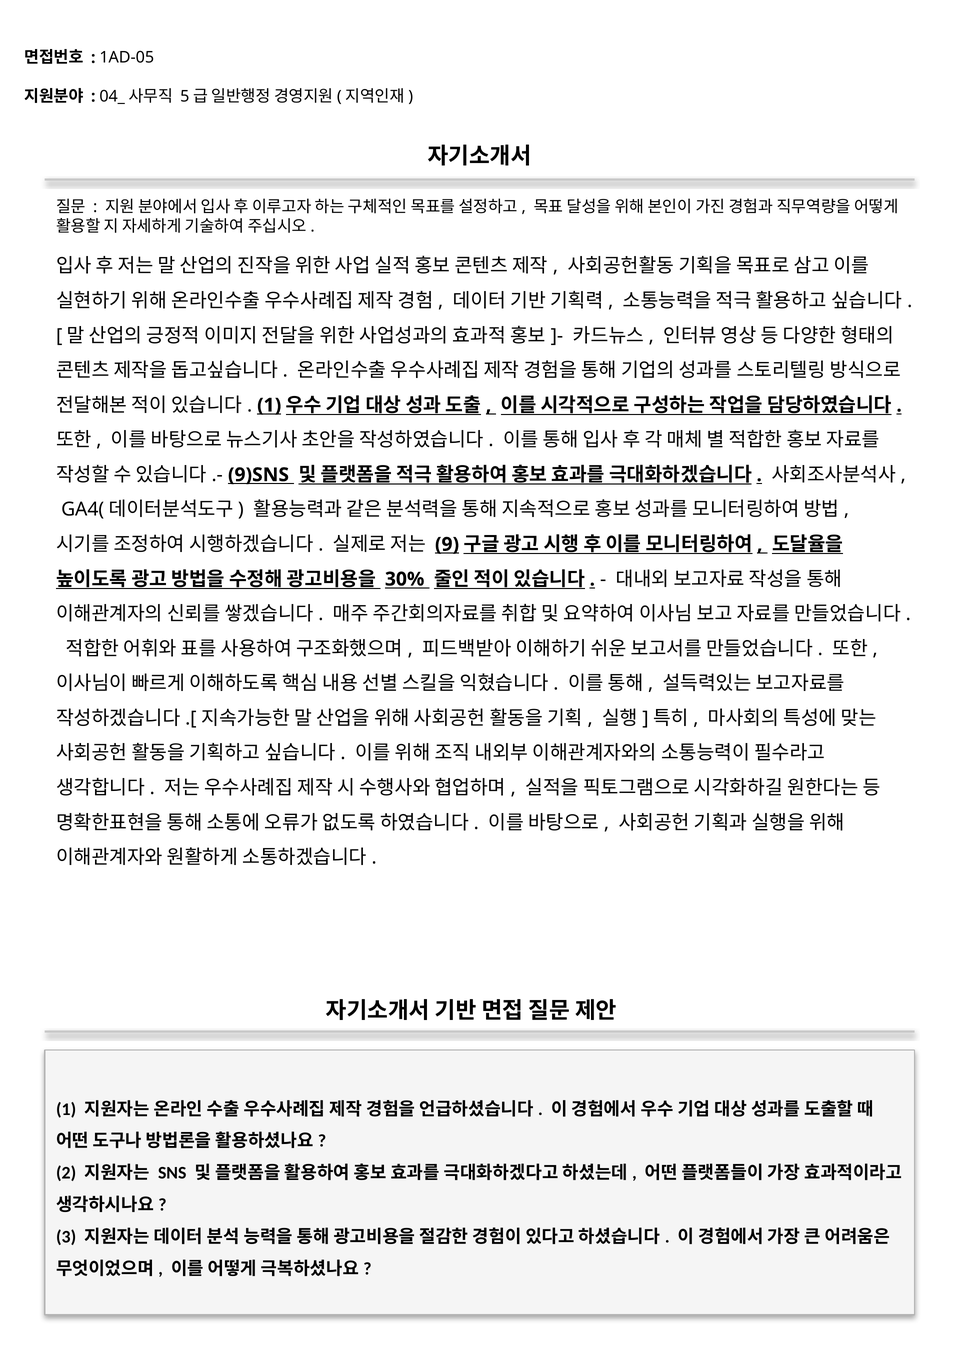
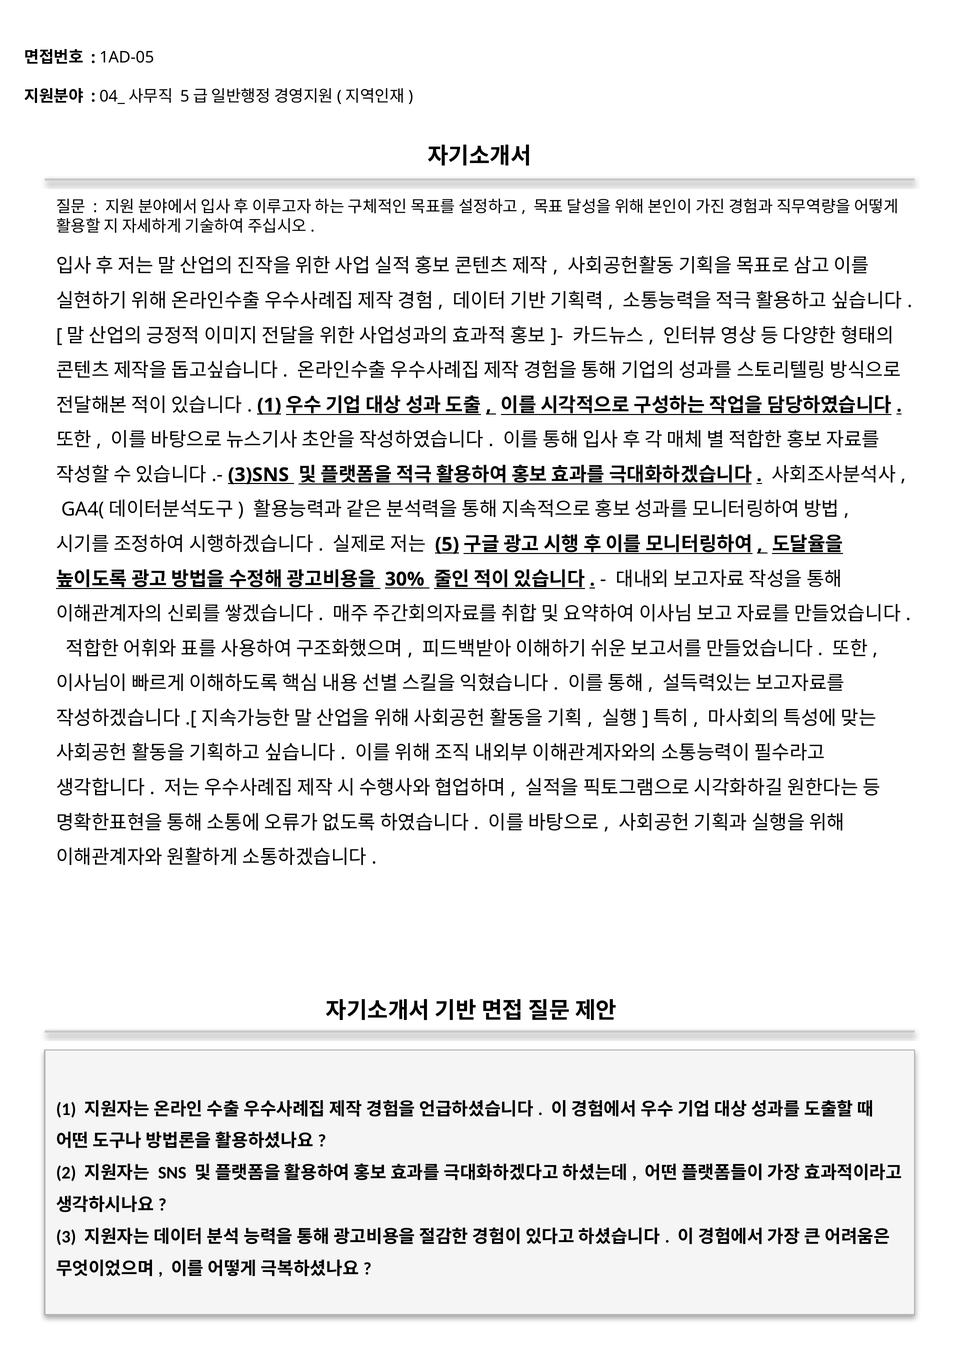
9)SNS: 9)SNS -> 3)SNS
9: 9 -> 5
